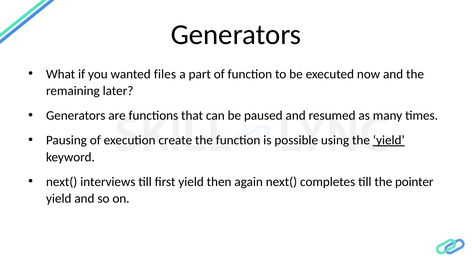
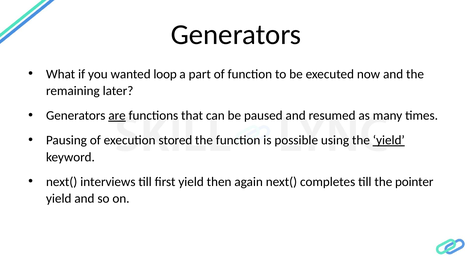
files: files -> loop
are underline: none -> present
create: create -> stored
